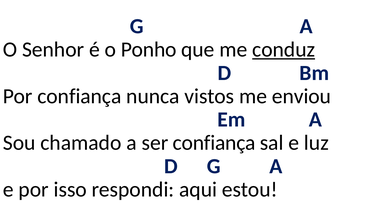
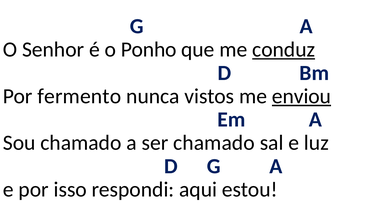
Por confiança: confiança -> fermento
enviou underline: none -> present
ser confiança: confiança -> chamado
